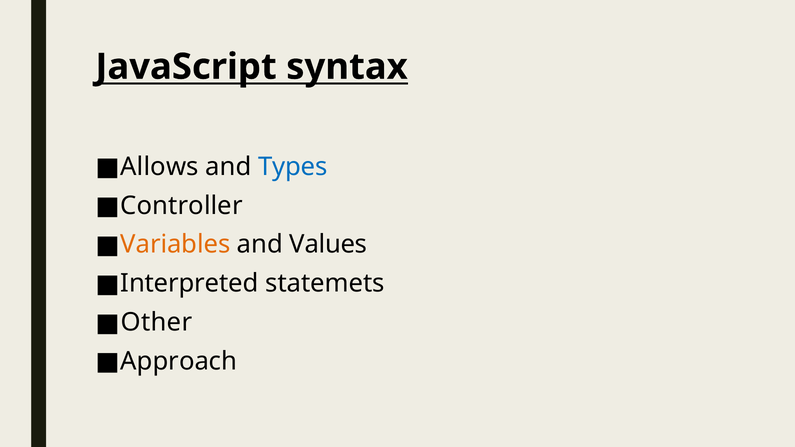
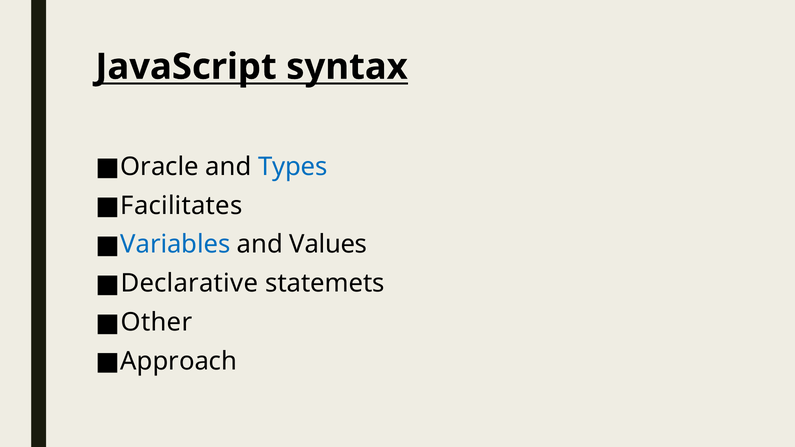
Allows: Allows -> Oracle
Controller: Controller -> Facilitates
Variables colour: orange -> blue
Interpreted: Interpreted -> Declarative
